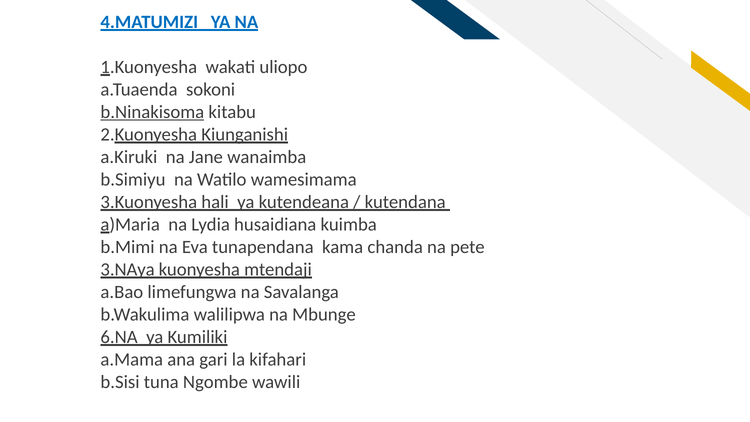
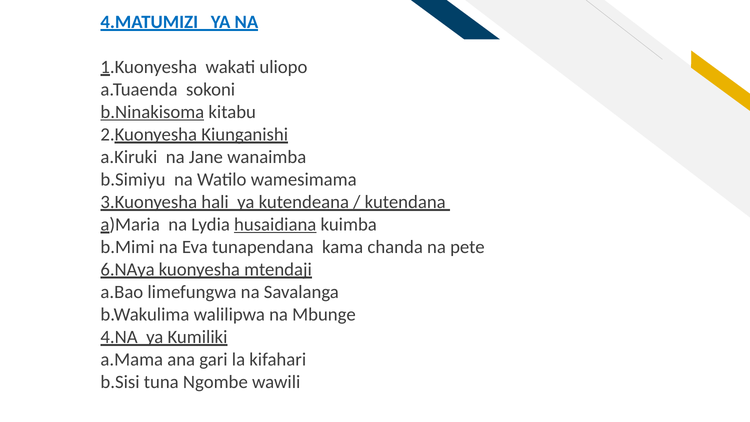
husaidiana underline: none -> present
3.NAya: 3.NAya -> 6.NAya
6.NA: 6.NA -> 4.NA
